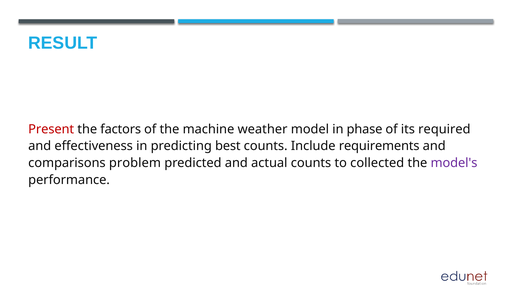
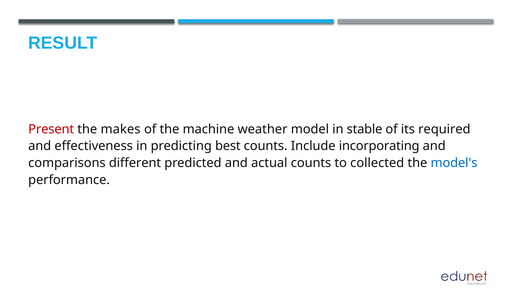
factors: factors -> makes
phase: phase -> stable
requirements: requirements -> incorporating
problem: problem -> different
model's colour: purple -> blue
